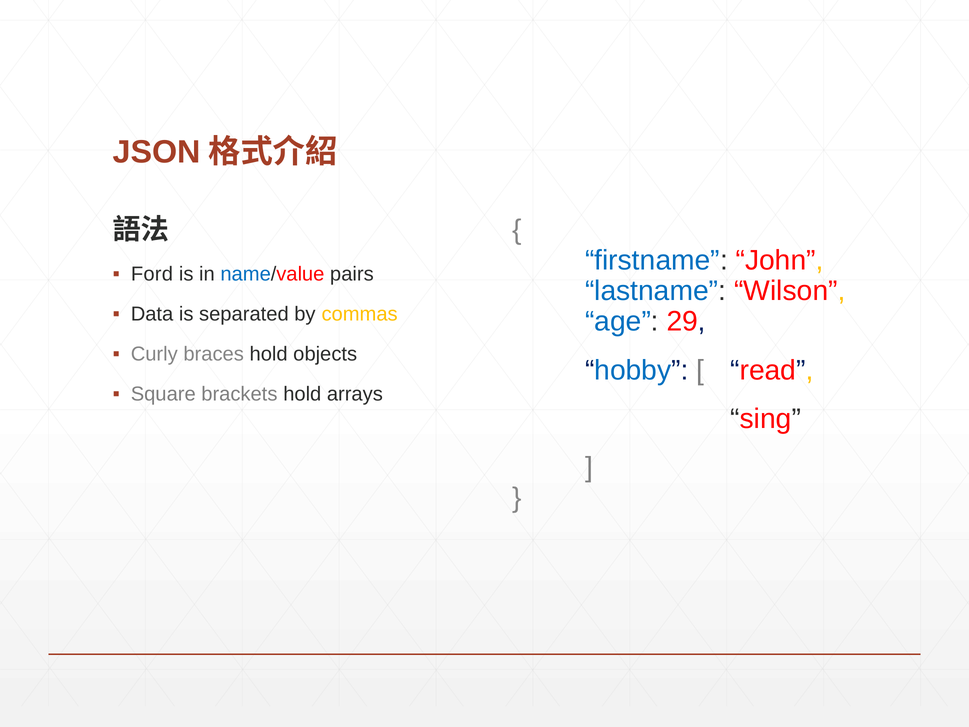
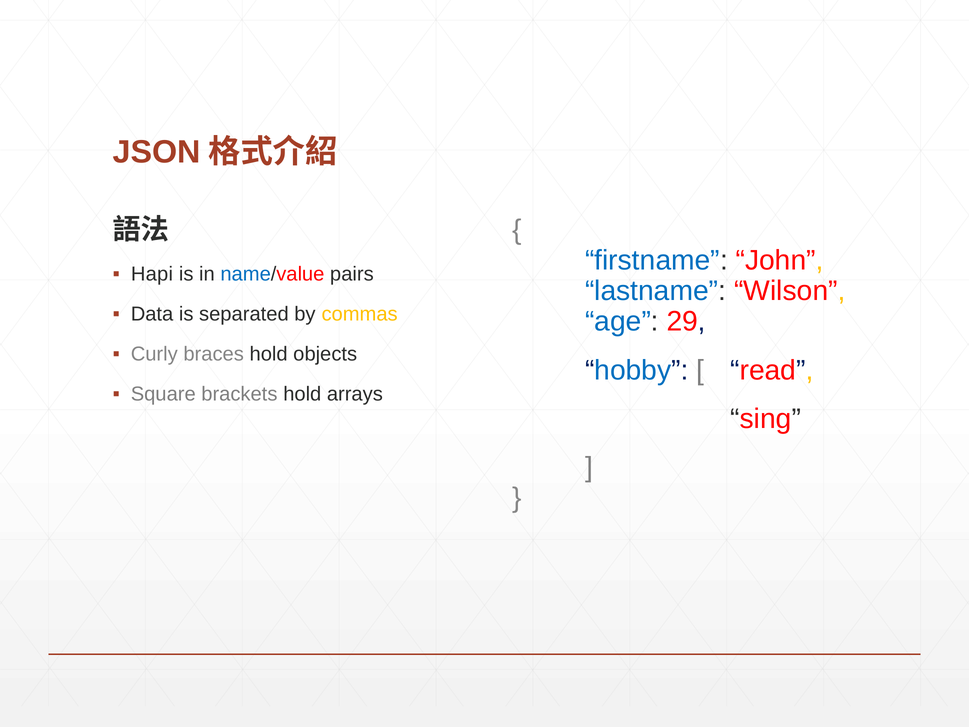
Ford: Ford -> Hapi
